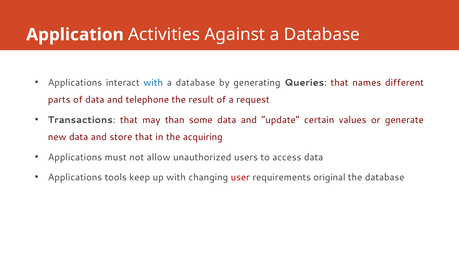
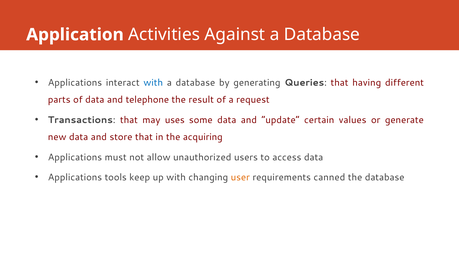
names: names -> having
than: than -> uses
user colour: red -> orange
original: original -> canned
